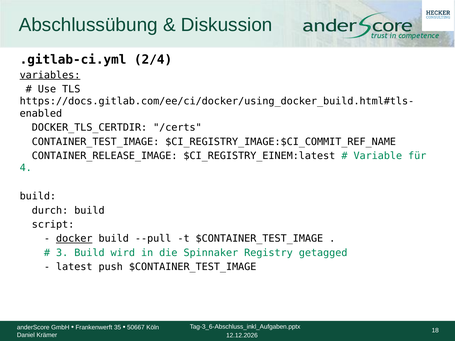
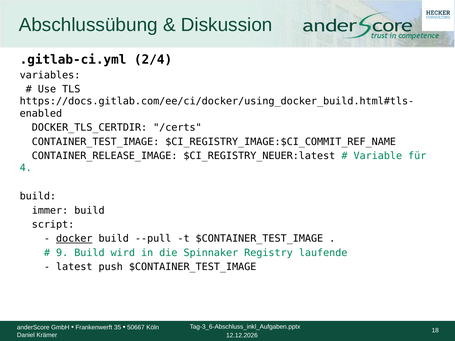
variables underline: present -> none
$CI_REGISTRY_EINEM:latest: $CI_REGISTRY_EINEM:latest -> $CI_REGISTRY_NEUER:latest
durch: durch -> immer
3: 3 -> 9
getagged: getagged -> laufende
